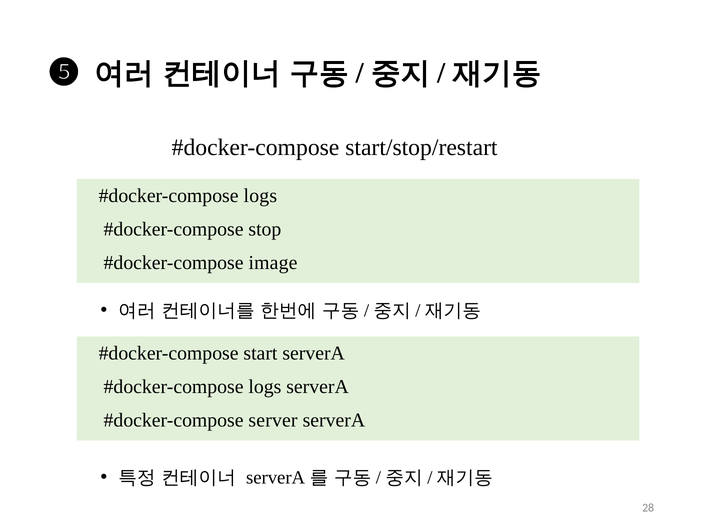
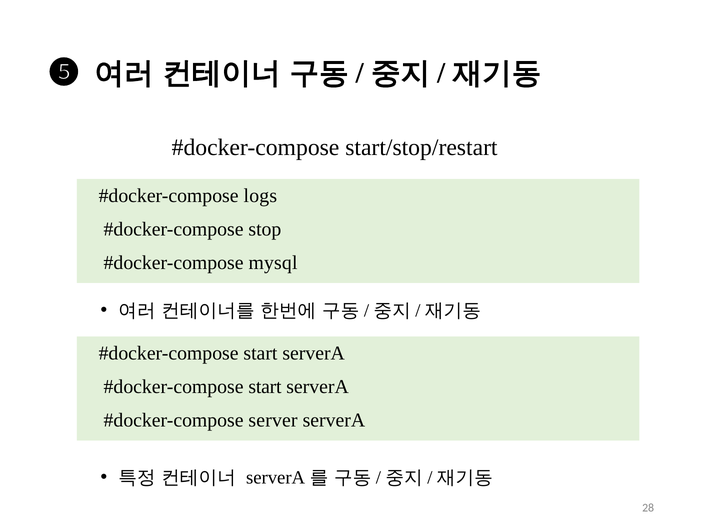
image: image -> mysql
logs at (265, 387): logs -> start
